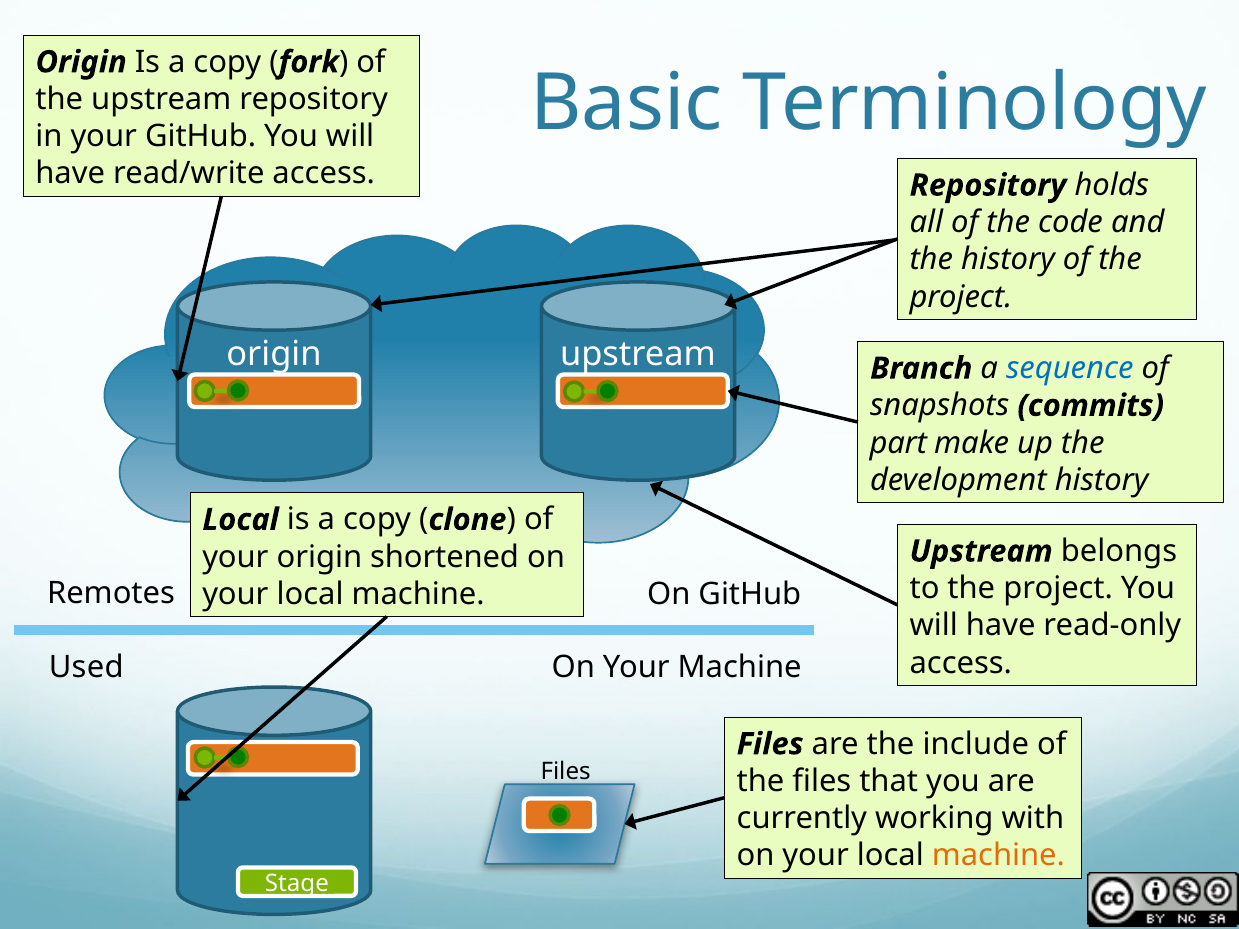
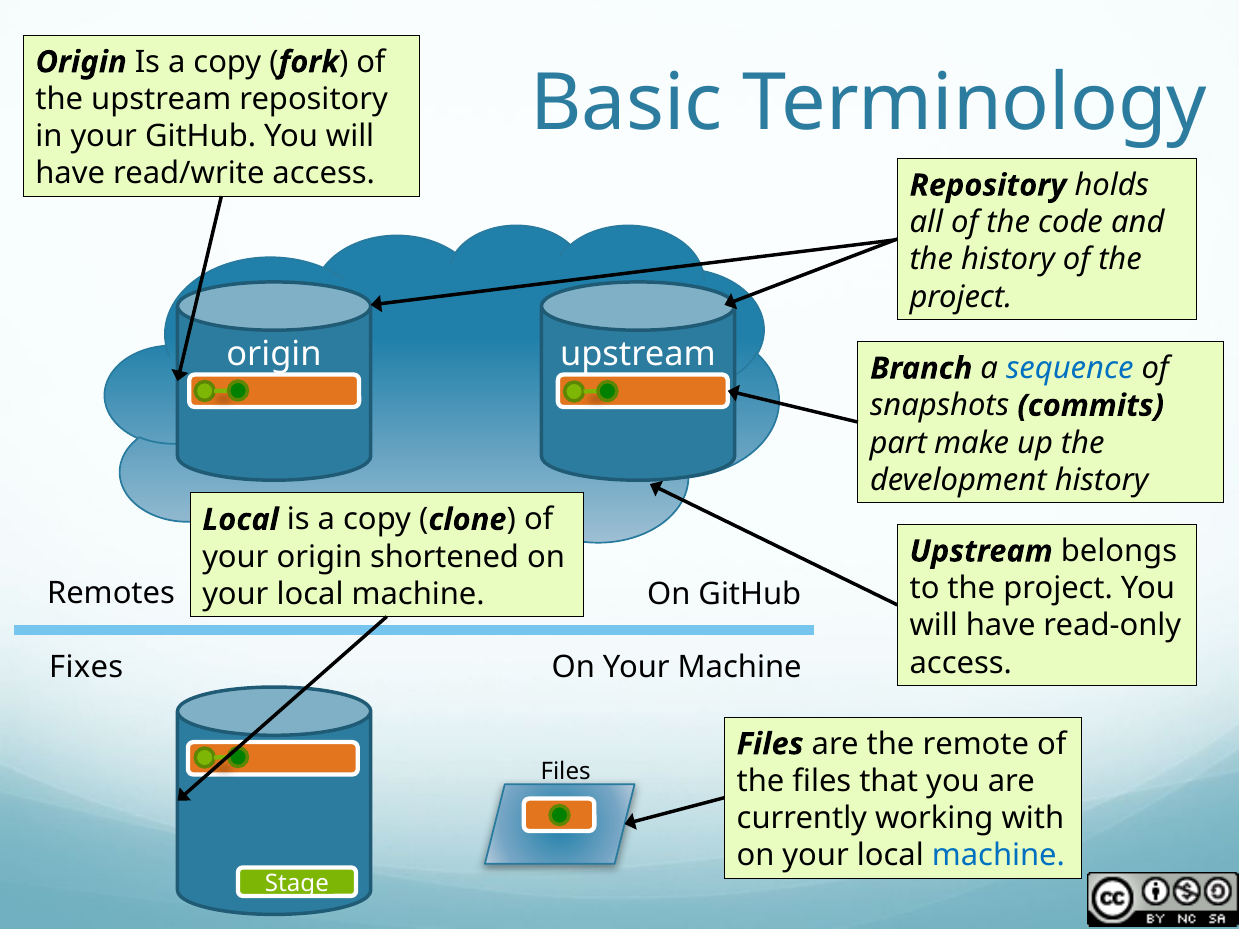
Used: Used -> Fixes
include: include -> remote
machine at (998, 856) colour: orange -> blue
